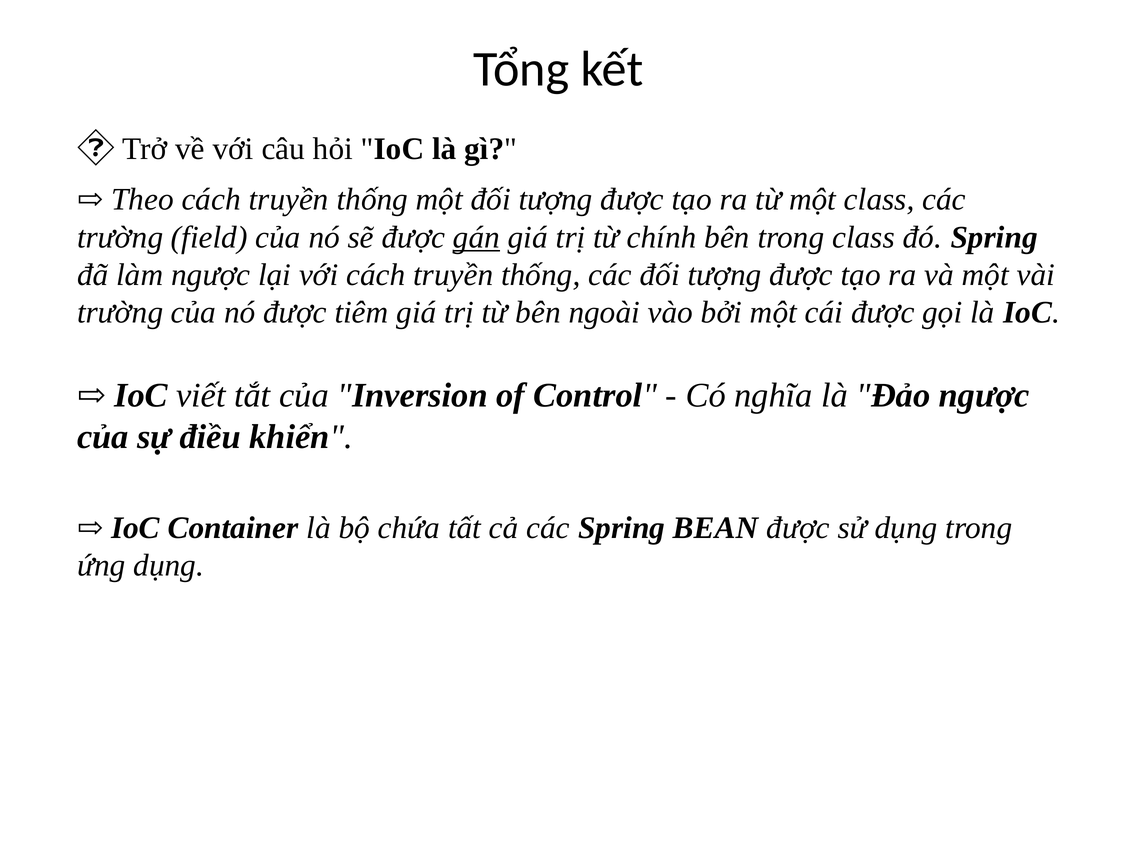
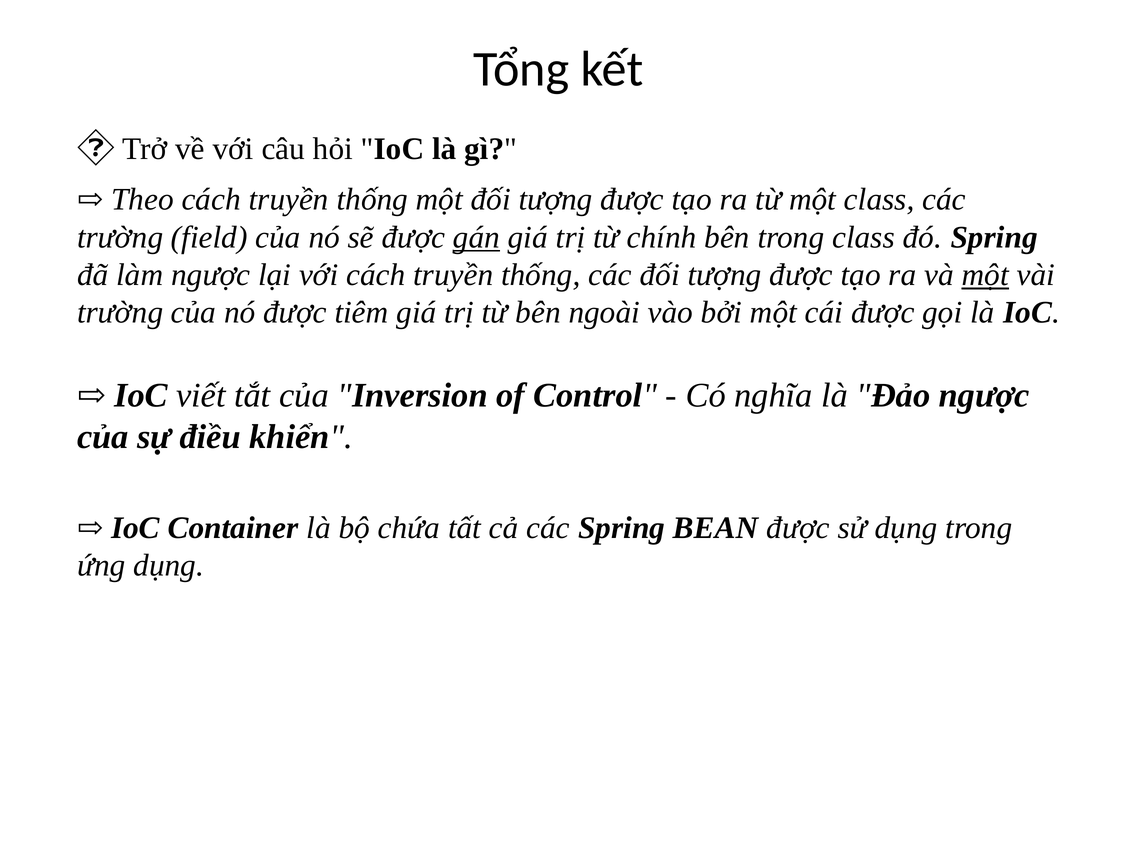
một at (985, 275) underline: none -> present
